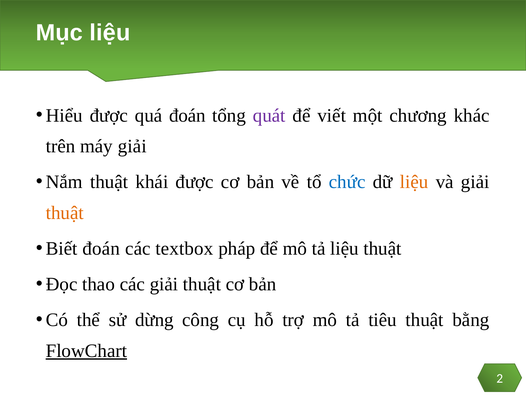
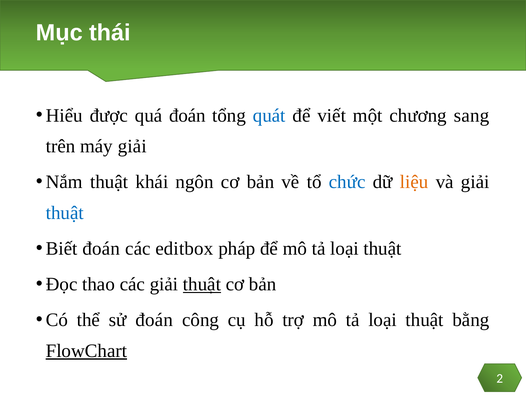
Mục liệu: liệu -> thái
quát colour: purple -> blue
khác: khác -> sang
khái được: được -> ngôn
thuật at (65, 213) colour: orange -> blue
textbox: textbox -> editbox
để mô tả liệu: liệu -> loại
thuật at (202, 284) underline: none -> present
sử dừng: dừng -> đoán
trợ mô tả tiêu: tiêu -> loại
